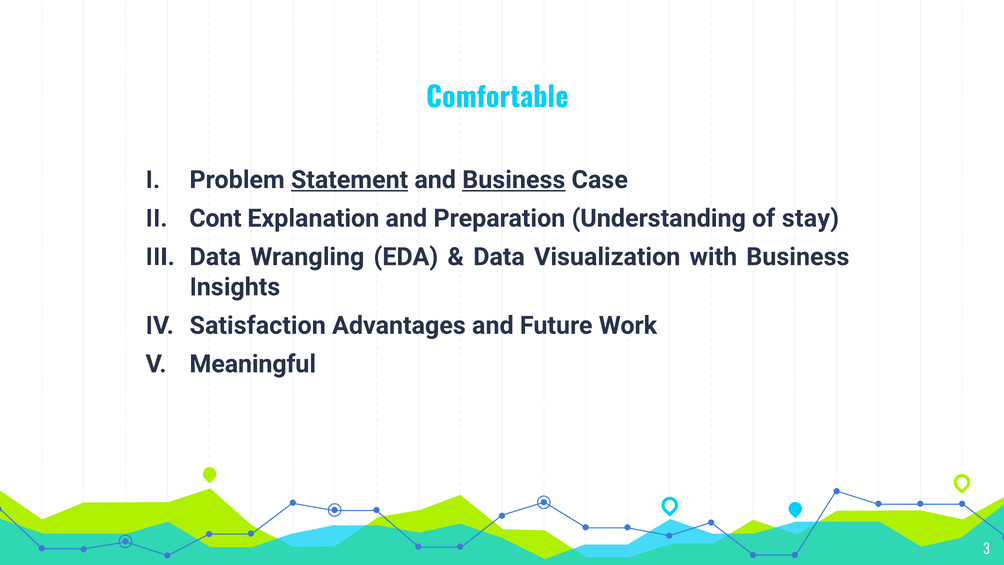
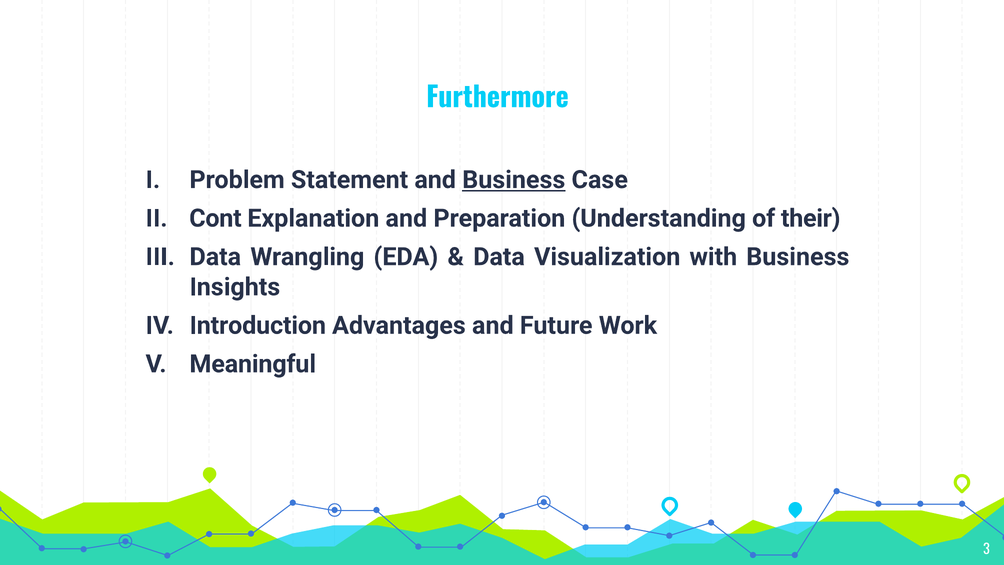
Comfortable: Comfortable -> Furthermore
Statement underline: present -> none
stay: stay -> their
Satisfaction: Satisfaction -> Introduction
